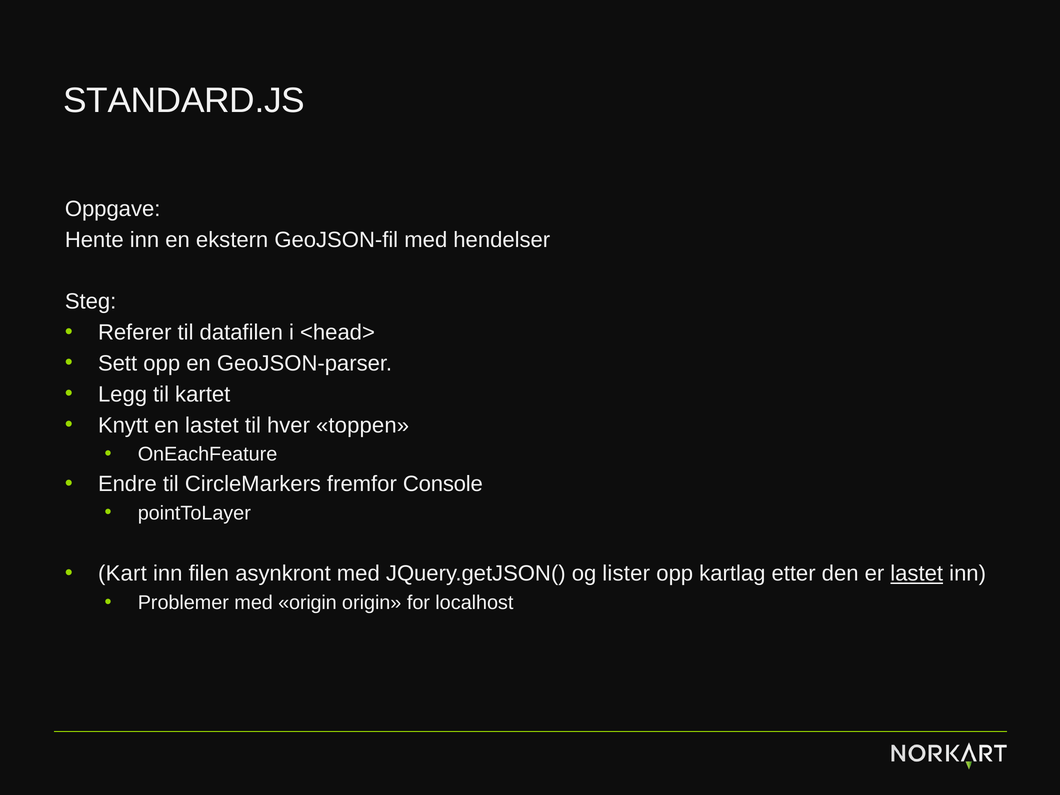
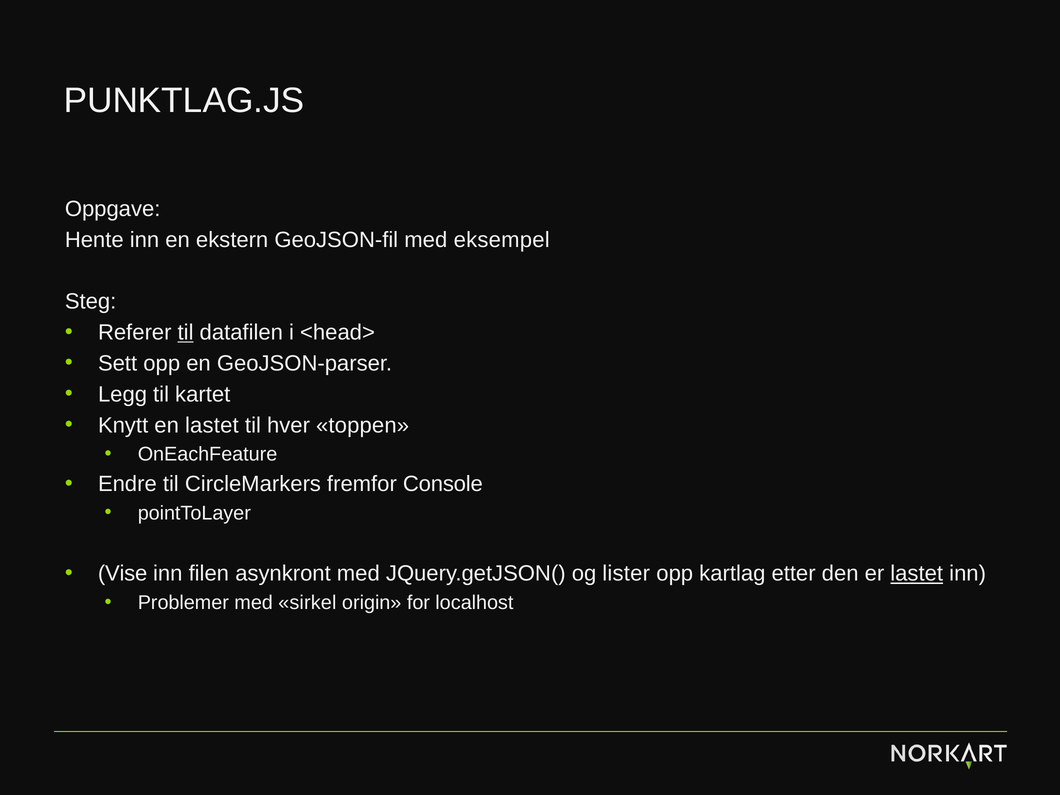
STANDARD.JS: STANDARD.JS -> PUNKTLAG.JS
hendelser: hendelser -> eksempel
til at (186, 333) underline: none -> present
Kart: Kart -> Vise
med origin: origin -> sirkel
